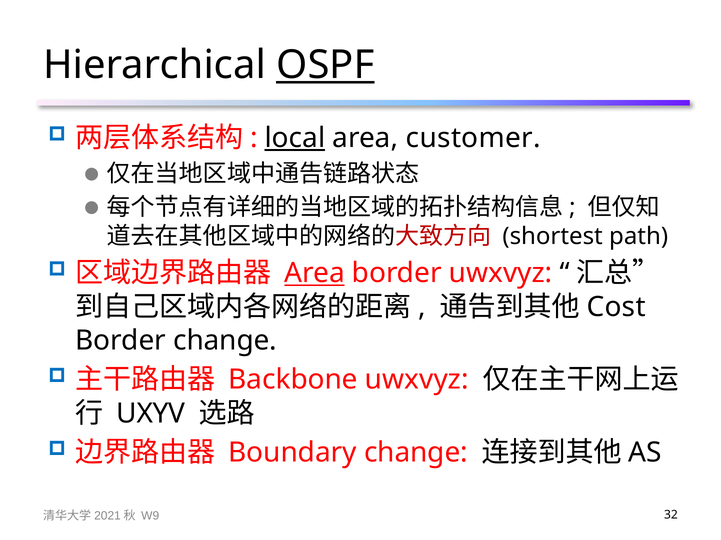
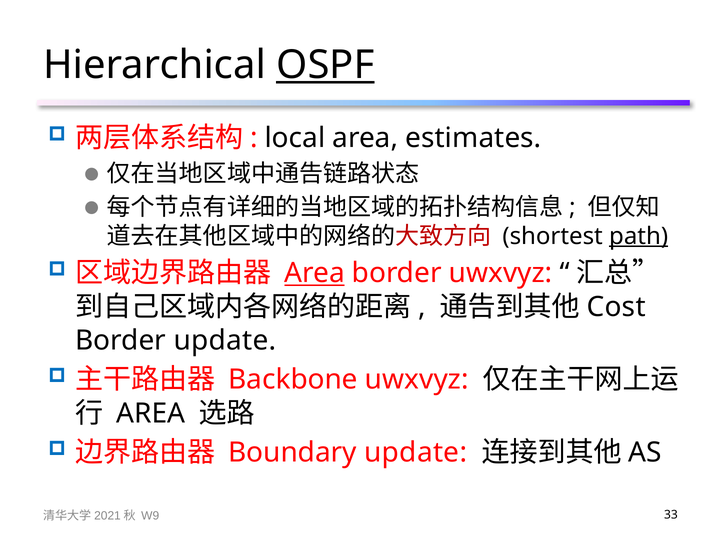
local underline: present -> none
customer: customer -> estimates
path underline: none -> present
Border change: change -> update
UXYV at (151, 414): UXYV -> AREA
Boundary change: change -> update
32: 32 -> 33
